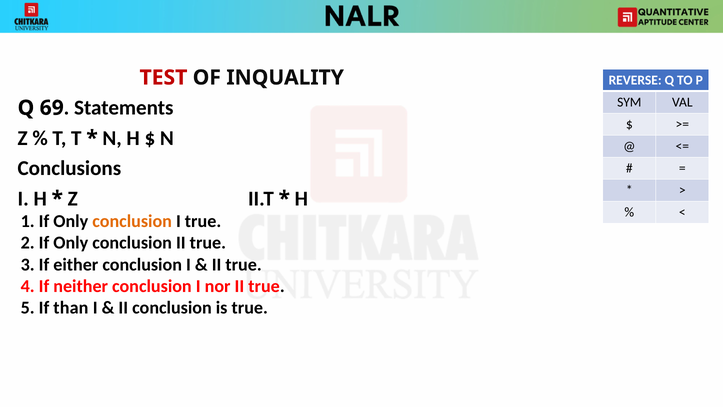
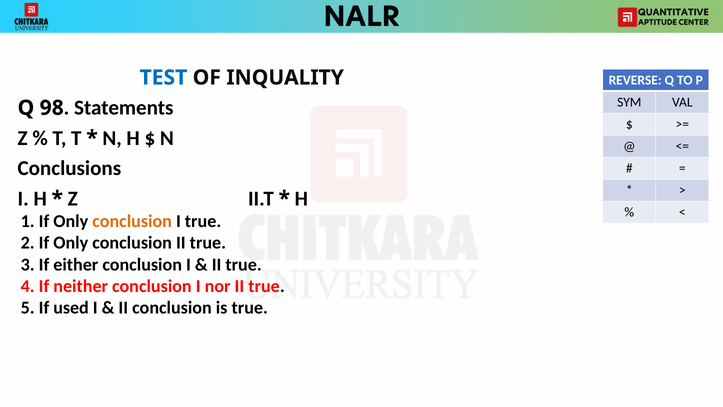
TEST colour: red -> blue
69: 69 -> 98
than: than -> used
